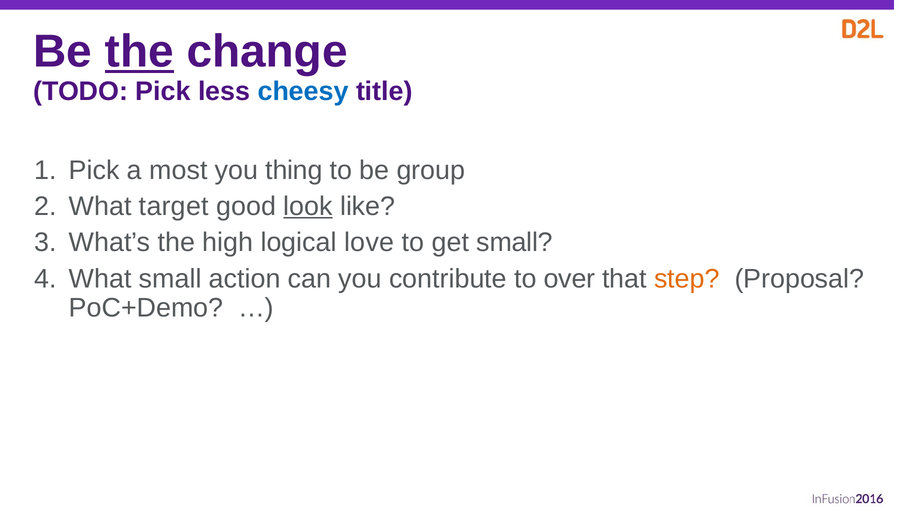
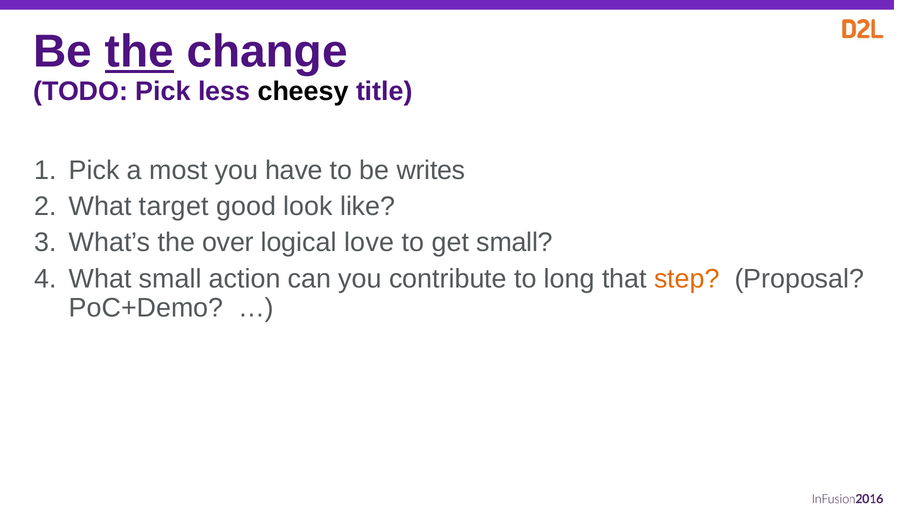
cheesy colour: blue -> black
thing: thing -> have
group: group -> writes
look underline: present -> none
high: high -> over
over: over -> long
